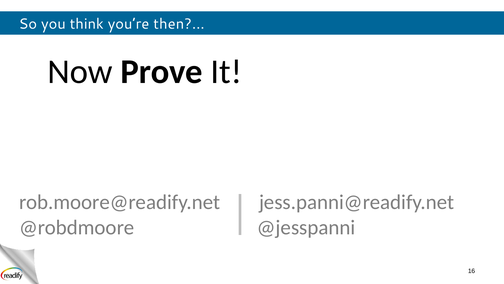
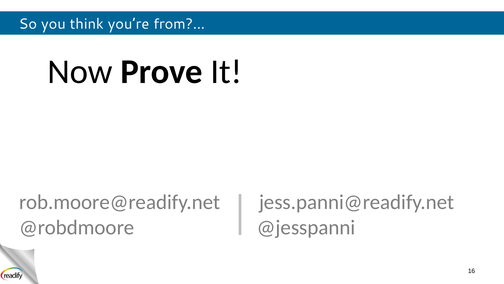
then: then -> from
